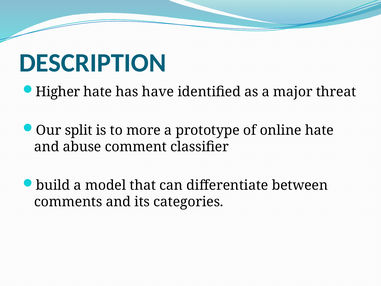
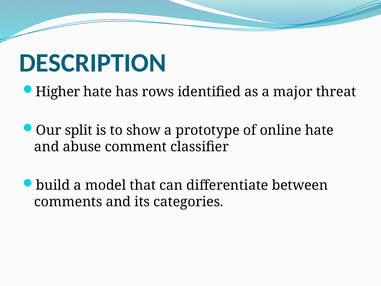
have: have -> rows
more: more -> show
